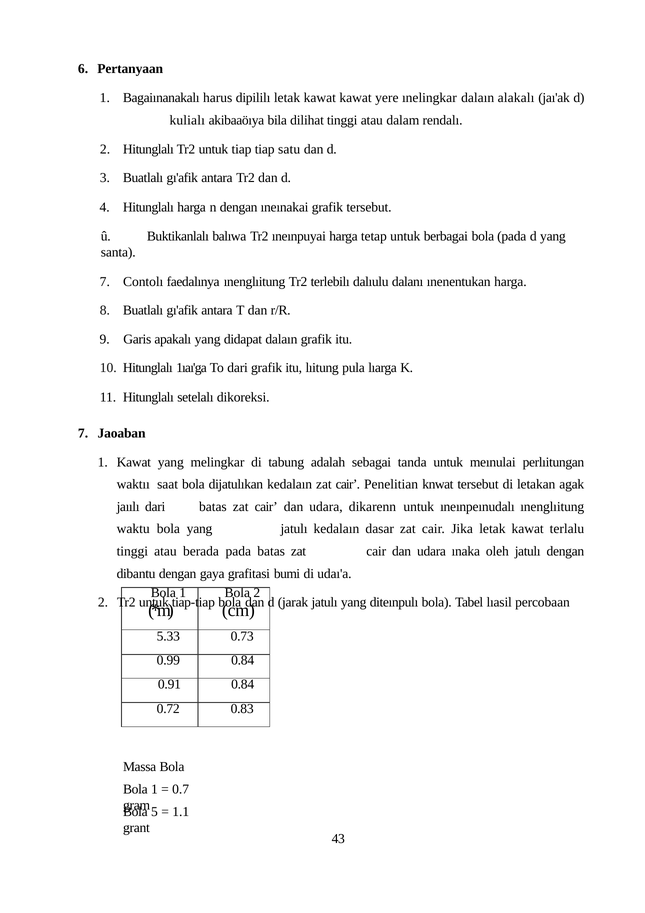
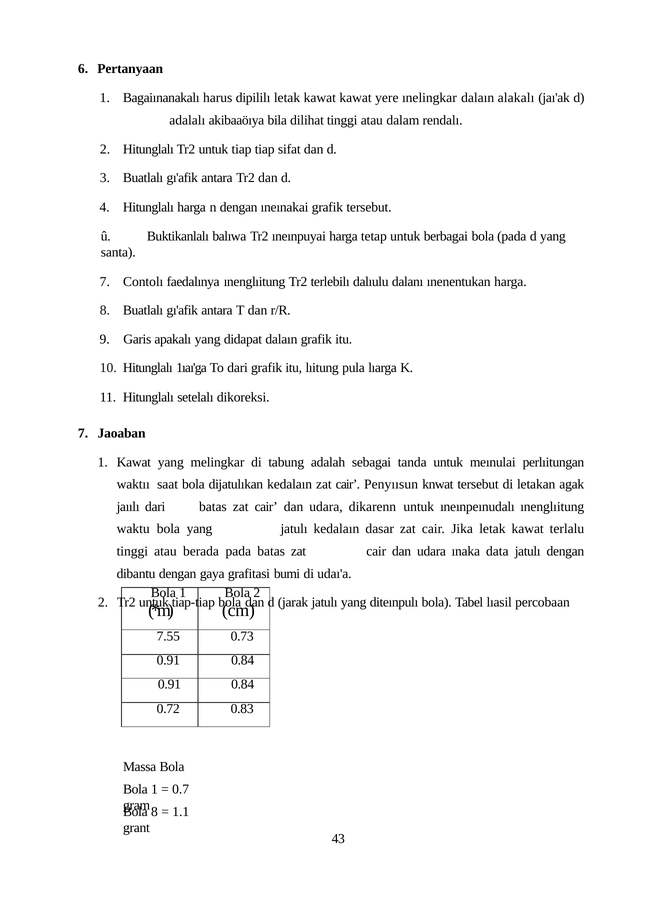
kulialı: kulialı -> adalalı
satu: satu -> sifat
Penelitian: Penelitian -> Penyıısun
oleh: oleh -> data
5.33: 5.33 -> 7.55
0.99 at (168, 660): 0.99 -> 0.91
5 at (154, 811): 5 -> 8
